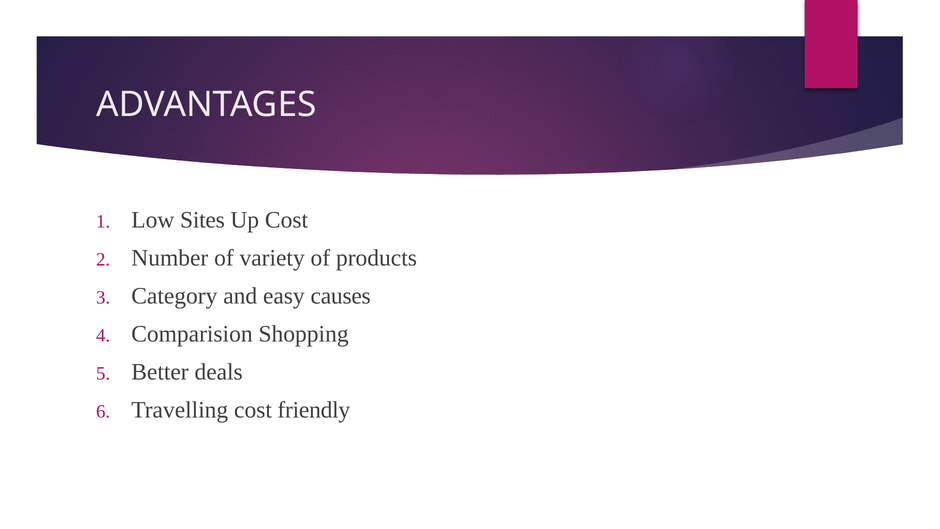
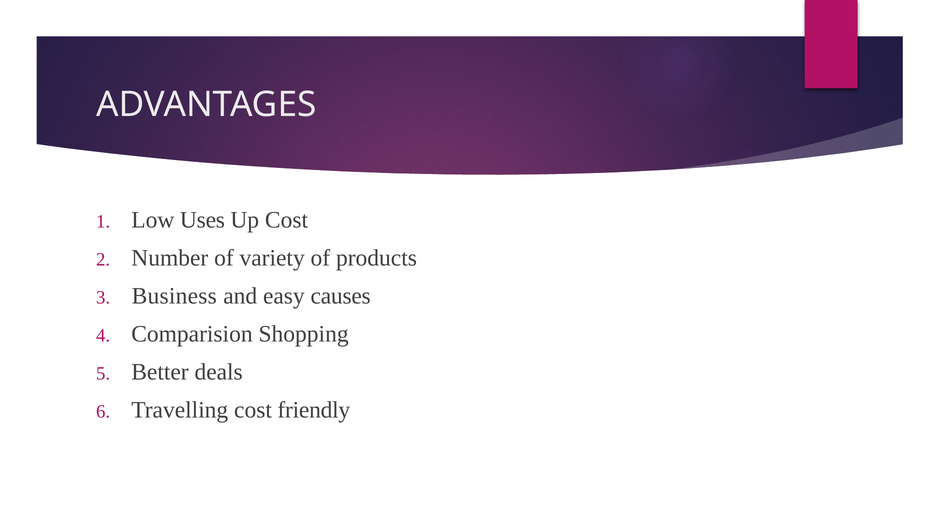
Sites: Sites -> Uses
Category: Category -> Business
